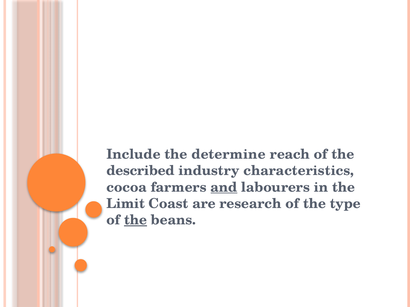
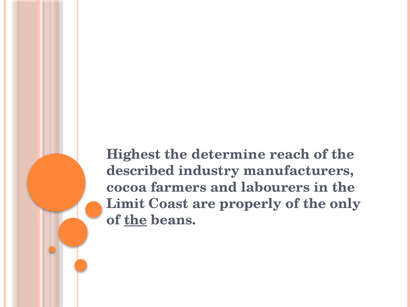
Include: Include -> Highest
characteristics: characteristics -> manufacturers
and underline: present -> none
research: research -> properly
type: type -> only
